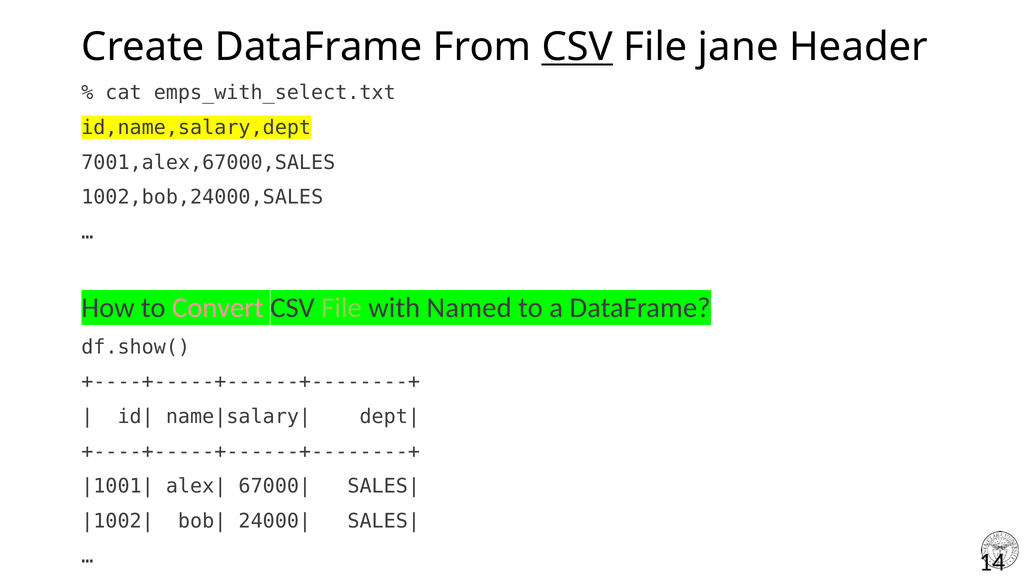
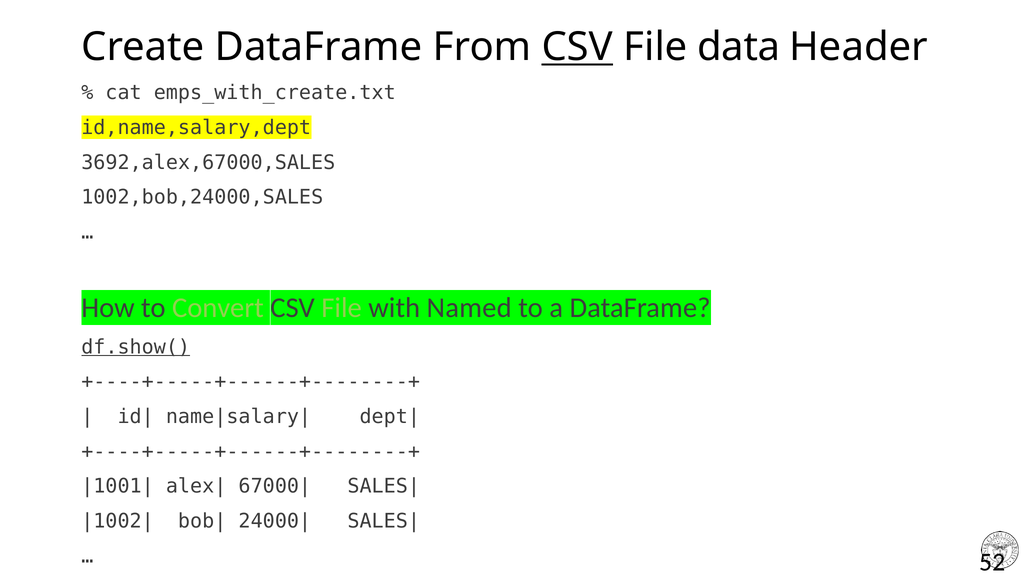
jane: jane -> data
emps_with_select.txt: emps_with_select.txt -> emps_with_create.txt
7001,alex,67000,SALES: 7001,alex,67000,SALES -> 3692,alex,67000,SALES
Convert colour: pink -> light green
df.show( underline: none -> present
14: 14 -> 52
